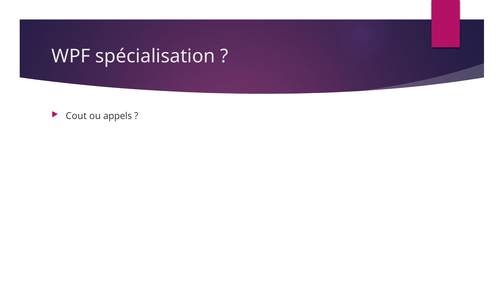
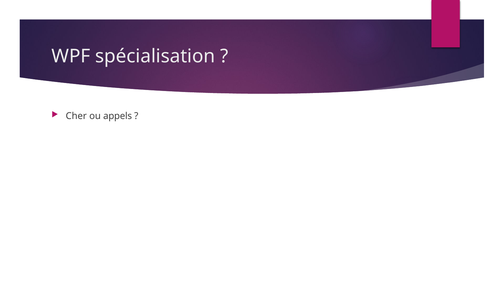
Cout: Cout -> Cher
